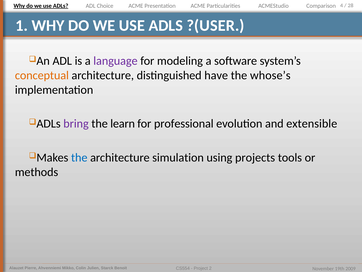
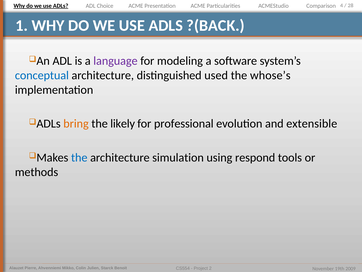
?(USER: ?(USER -> ?(BACK
conceptual colour: orange -> blue
have: have -> used
bring colour: purple -> orange
learn: learn -> likely
projects: projects -> respond
